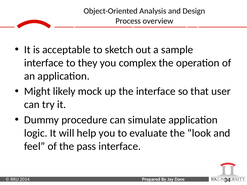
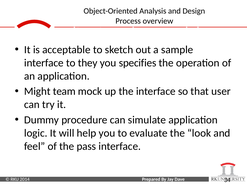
complex: complex -> specifies
likely: likely -> team
